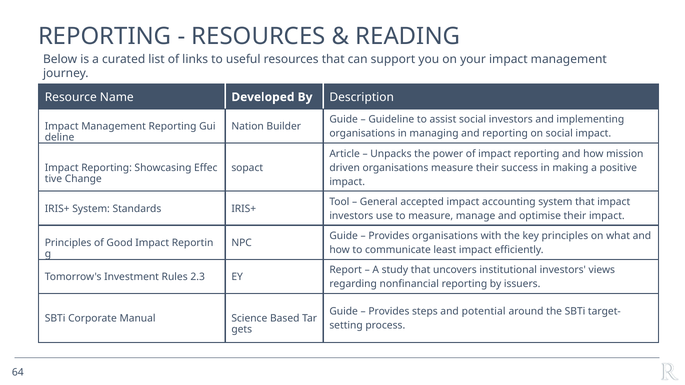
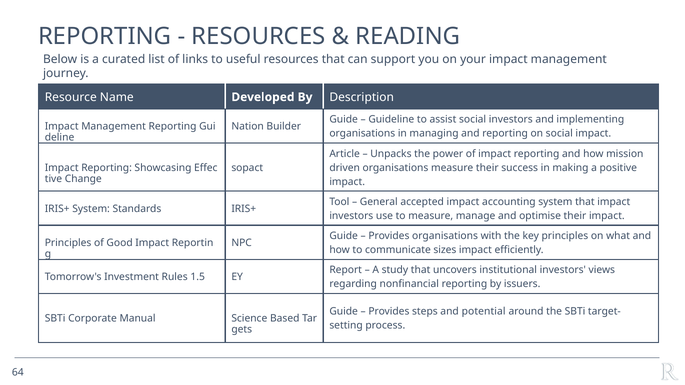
least: least -> sizes
2.3: 2.3 -> 1.5
